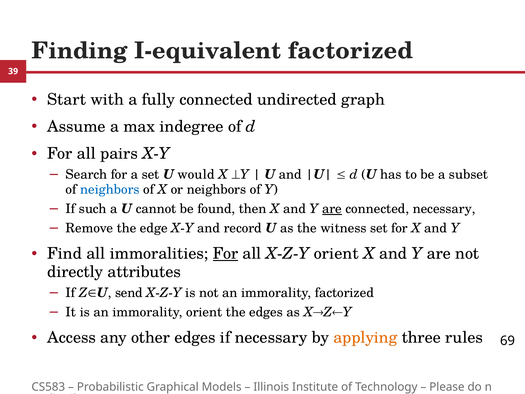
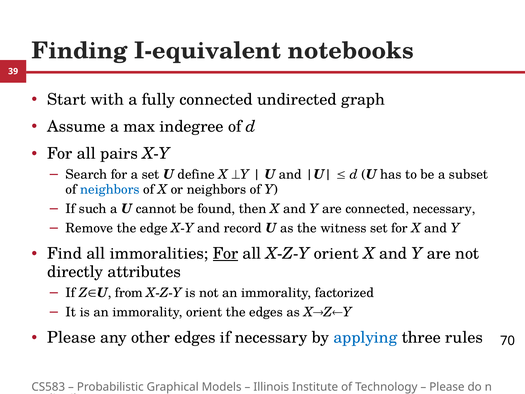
I-equivalent factorized: factorized -> notebooks
would: would -> define
are at (332, 209) underline: present -> none
send: send -> from
Access at (72, 337): Access -> Please
applying colour: orange -> blue
69: 69 -> 70
